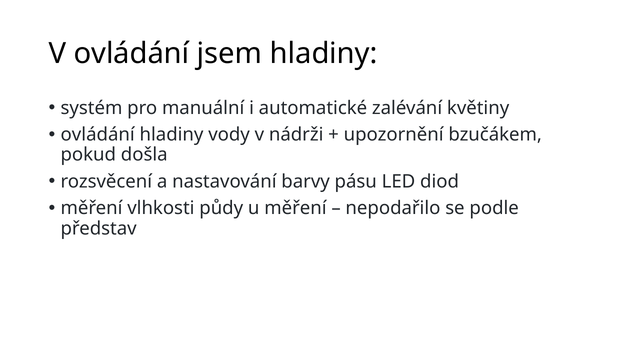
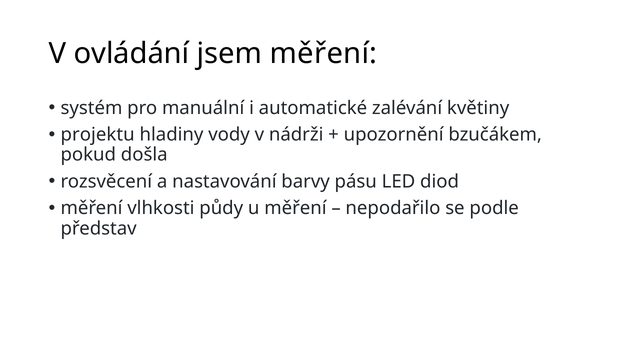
jsem hladiny: hladiny -> měření
ovládání at (98, 135): ovládání -> projektu
